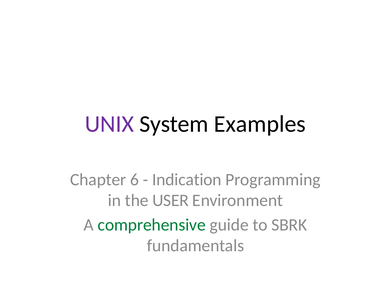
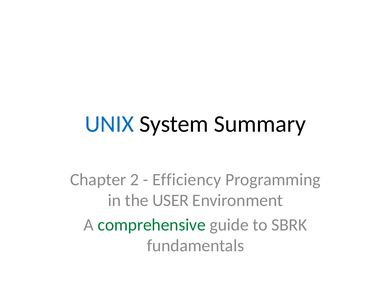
UNIX colour: purple -> blue
Examples: Examples -> Summary
6: 6 -> 2
Indication: Indication -> Efficiency
